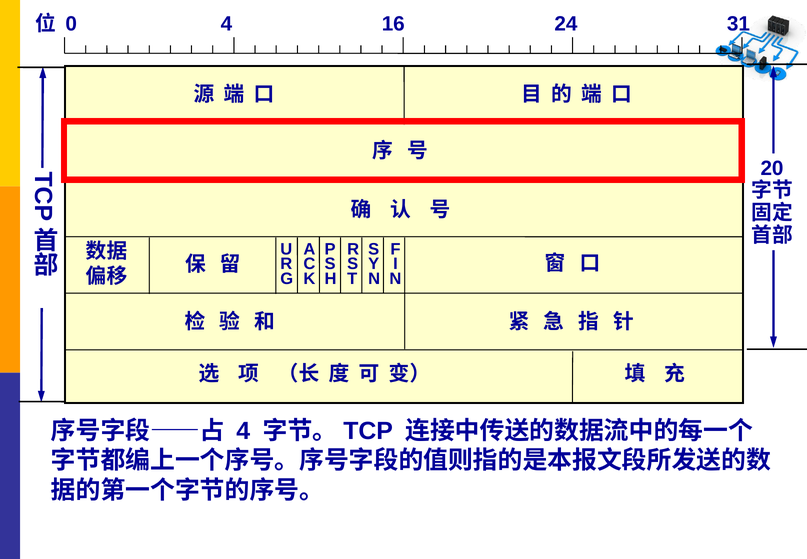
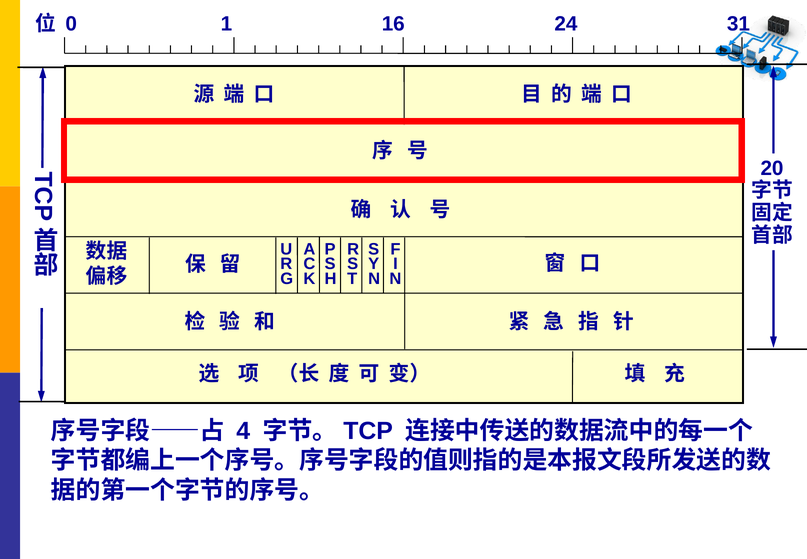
0 4: 4 -> 1
